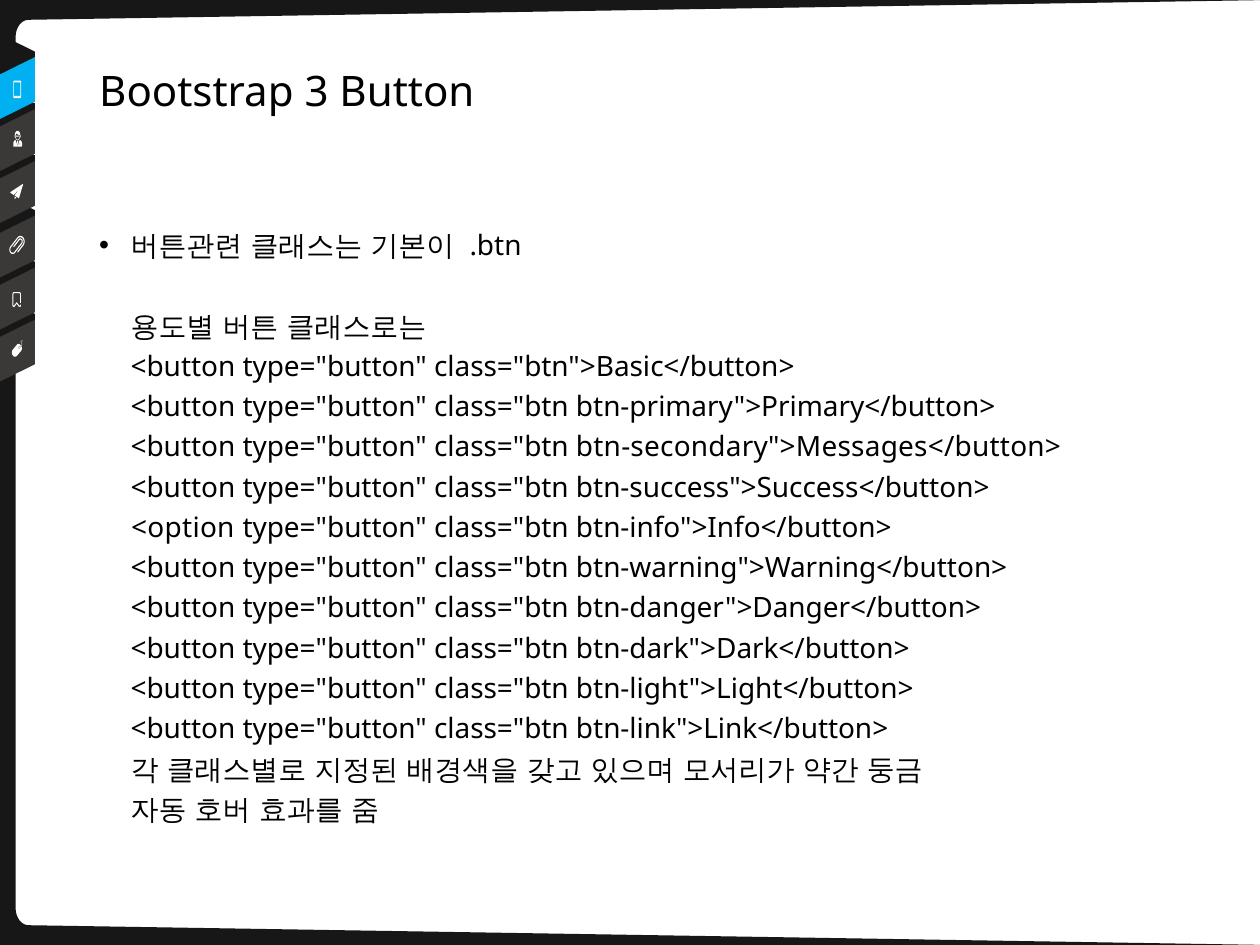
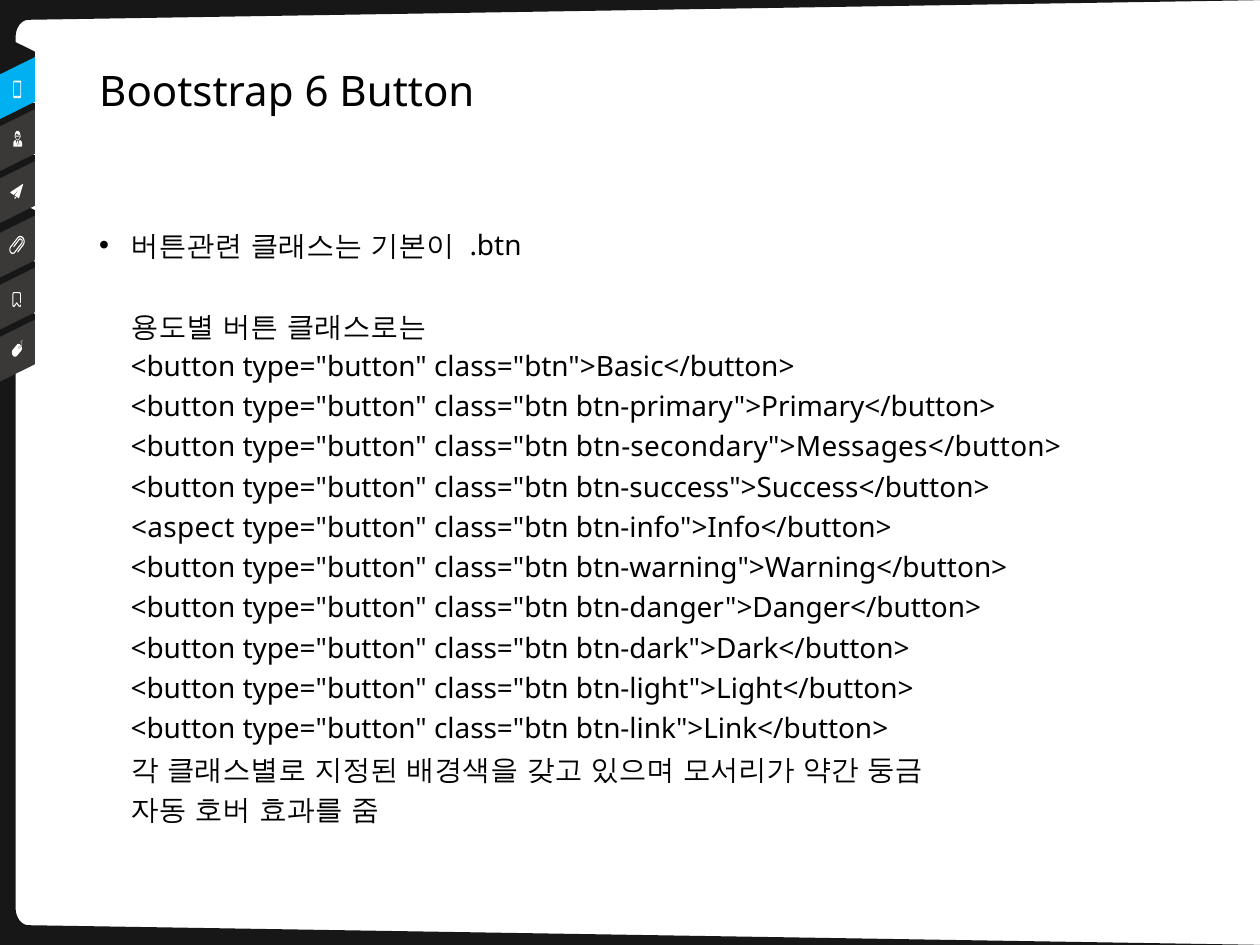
3: 3 -> 6
<option: <option -> <aspect
